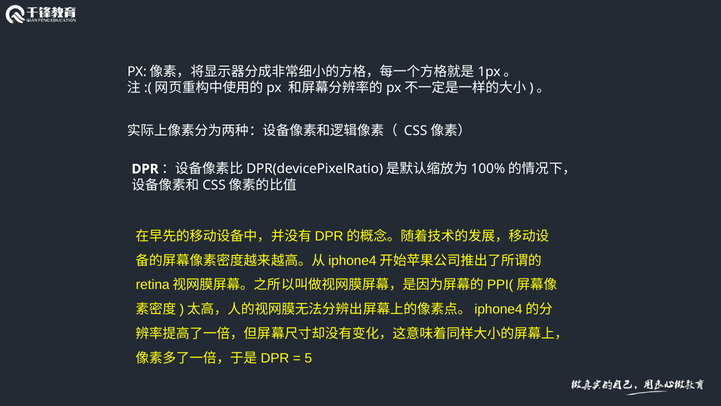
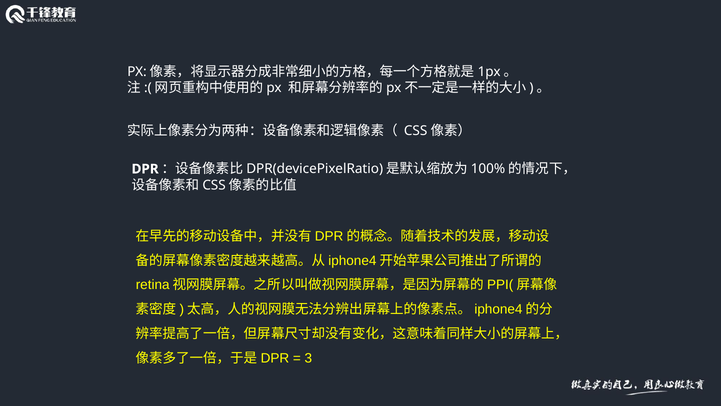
5: 5 -> 3
